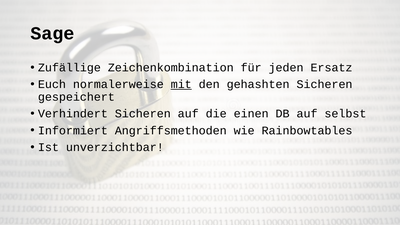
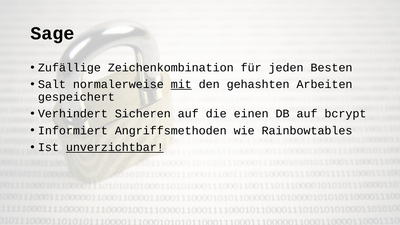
Ersatz: Ersatz -> Besten
Euch: Euch -> Salt
gehashten Sicheren: Sicheren -> Arbeiten
selbst: selbst -> bcrypt
unverzichtbar underline: none -> present
